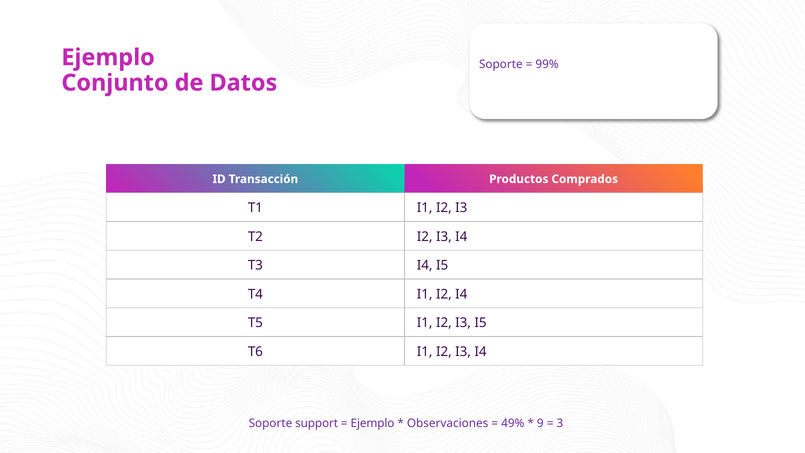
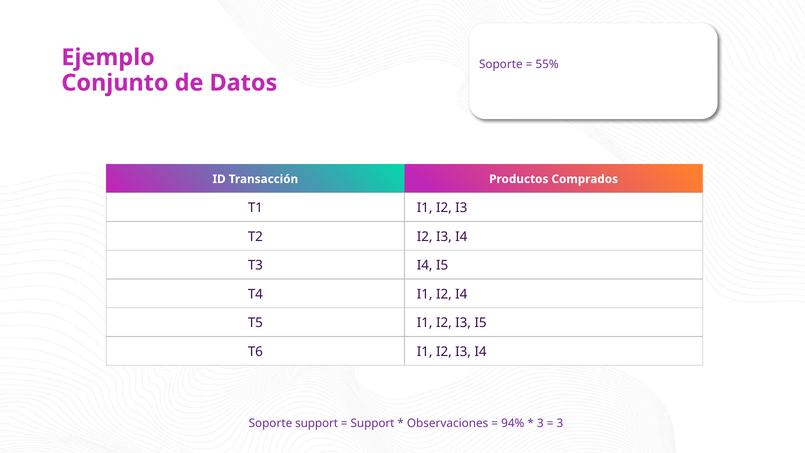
99%: 99% -> 55%
Ejemplo at (373, 423): Ejemplo -> Support
49%: 49% -> 94%
9 at (540, 423): 9 -> 3
